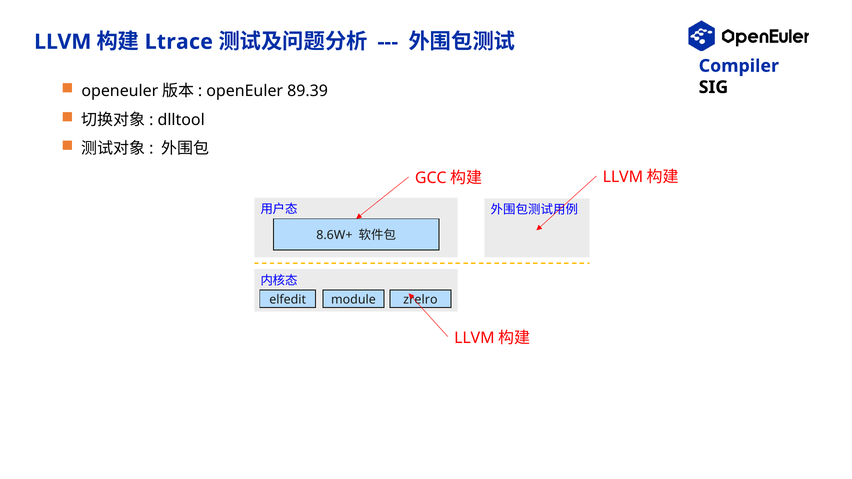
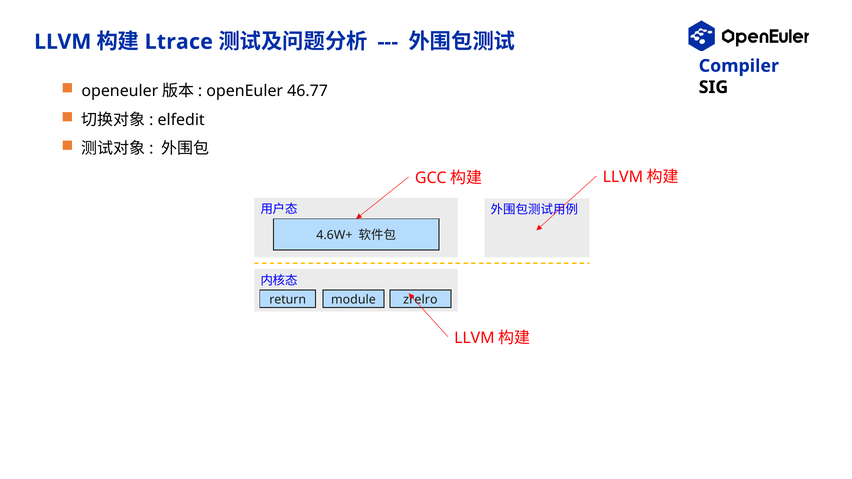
89.39: 89.39 -> 46.77
dlltool: dlltool -> elfedit
8.6W+: 8.6W+ -> 4.6W+
elfedit: elfedit -> return
